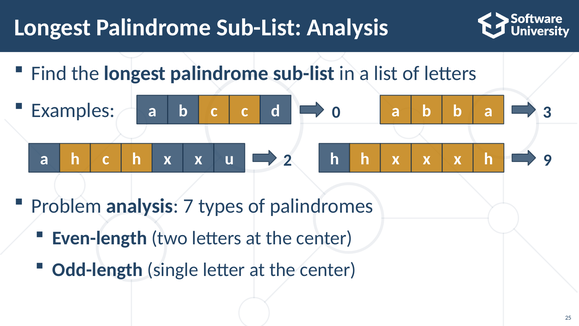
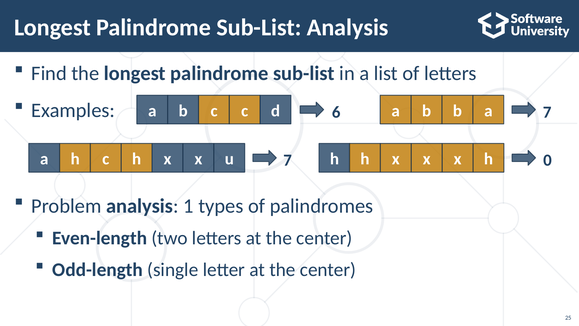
0: 0 -> 6
b 3: 3 -> 7
x 2: 2 -> 7
9: 9 -> 0
7: 7 -> 1
